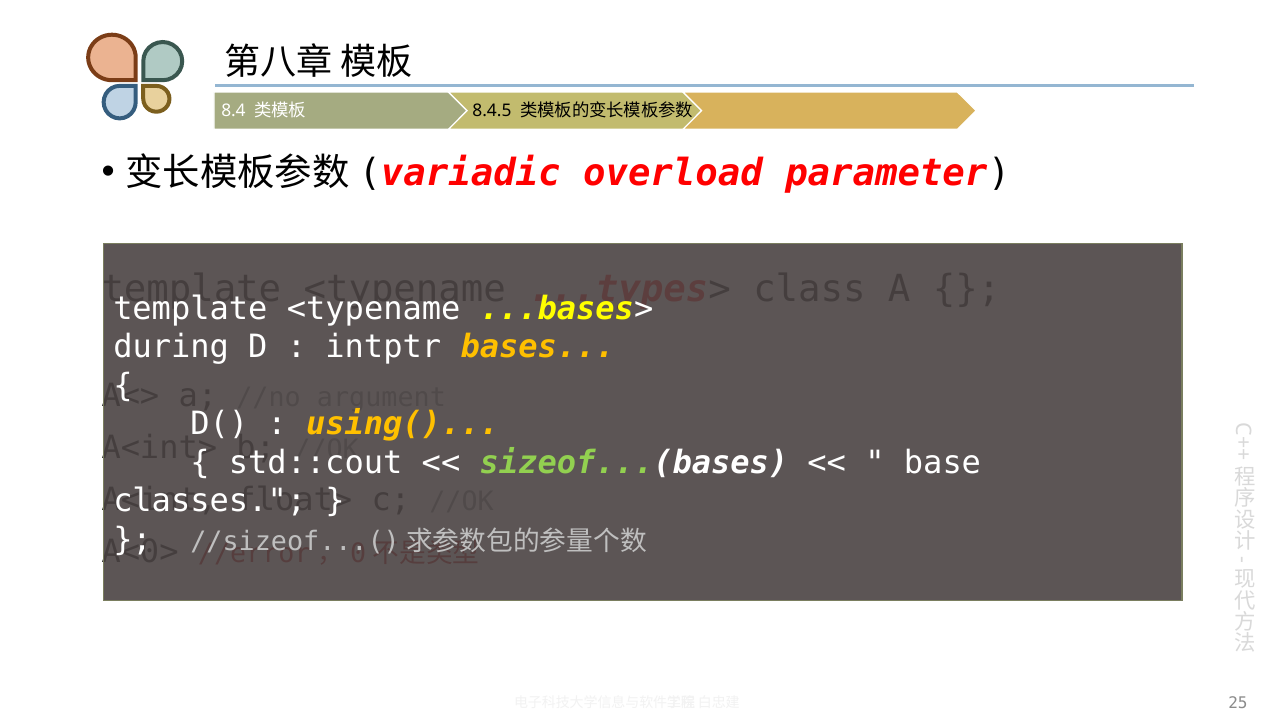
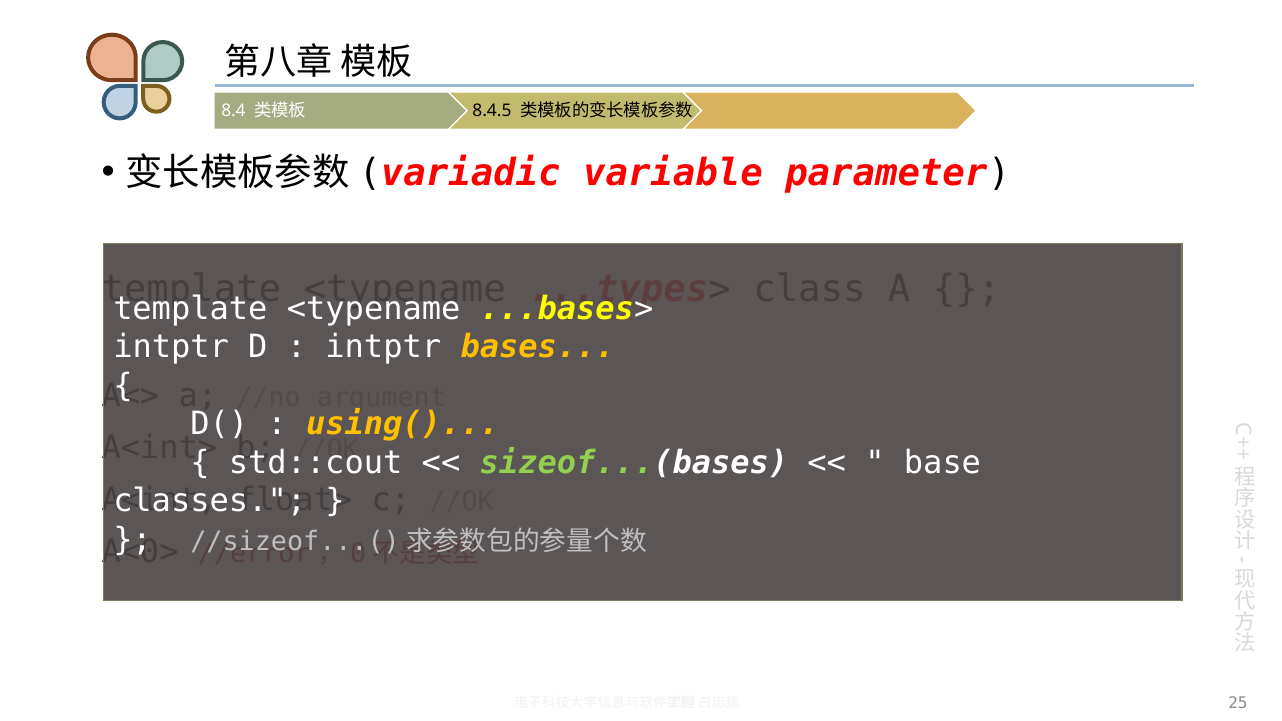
overload: overload -> variable
during at (171, 347): during -> intptr
